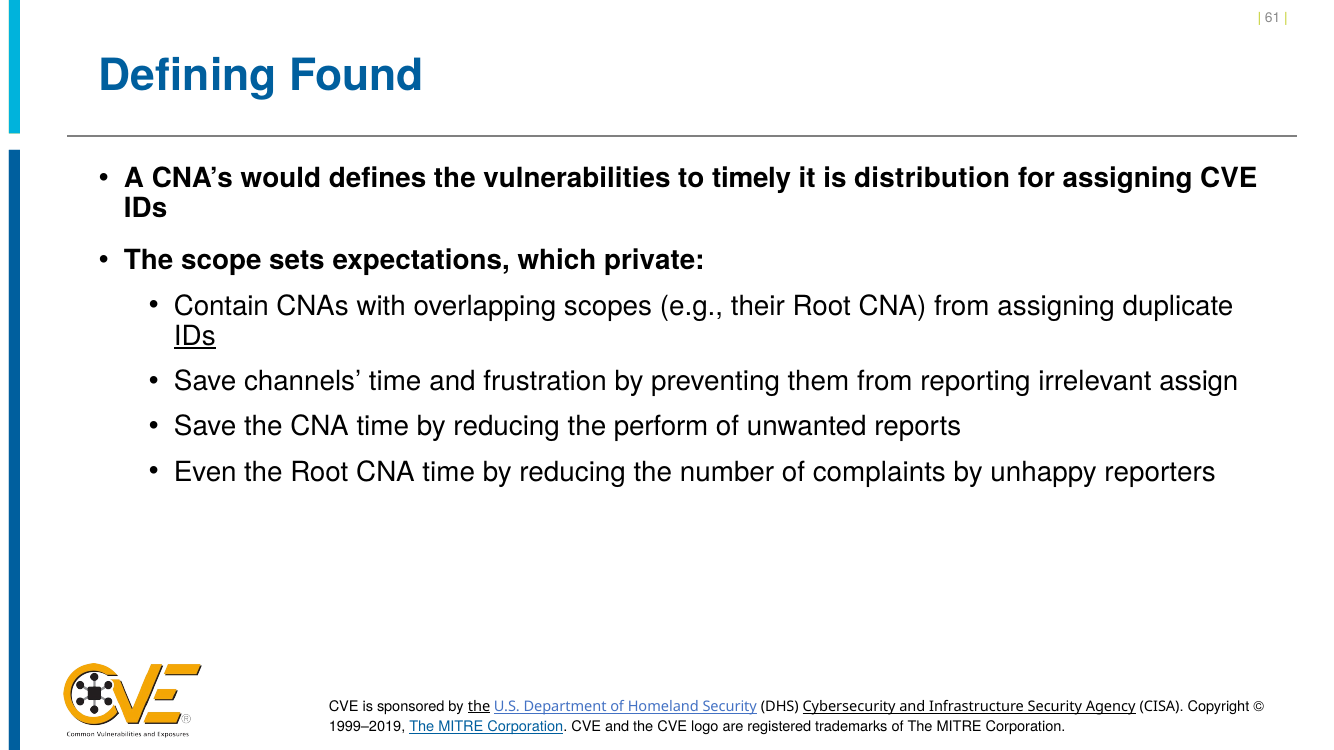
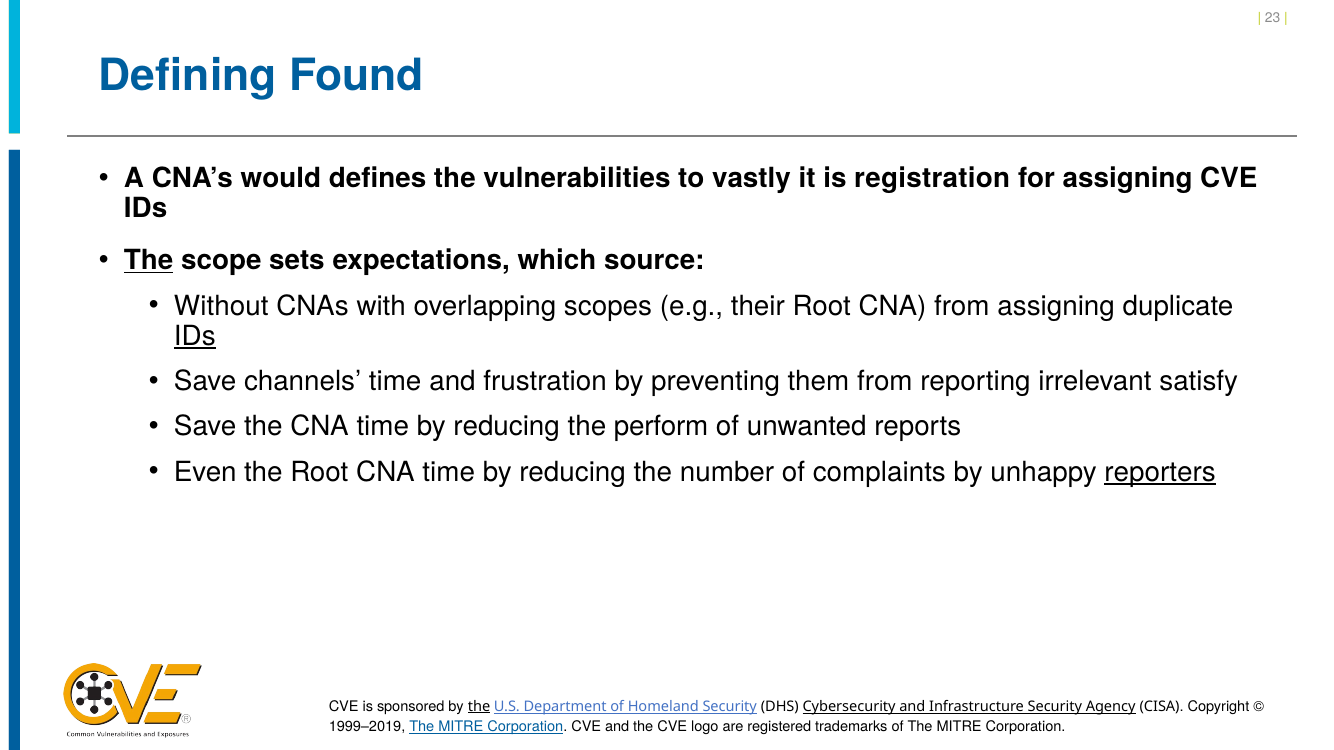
61: 61 -> 23
timely: timely -> vastly
distribution: distribution -> registration
The at (149, 261) underline: none -> present
private: private -> source
Contain: Contain -> Without
assign: assign -> satisfy
reporters underline: none -> present
